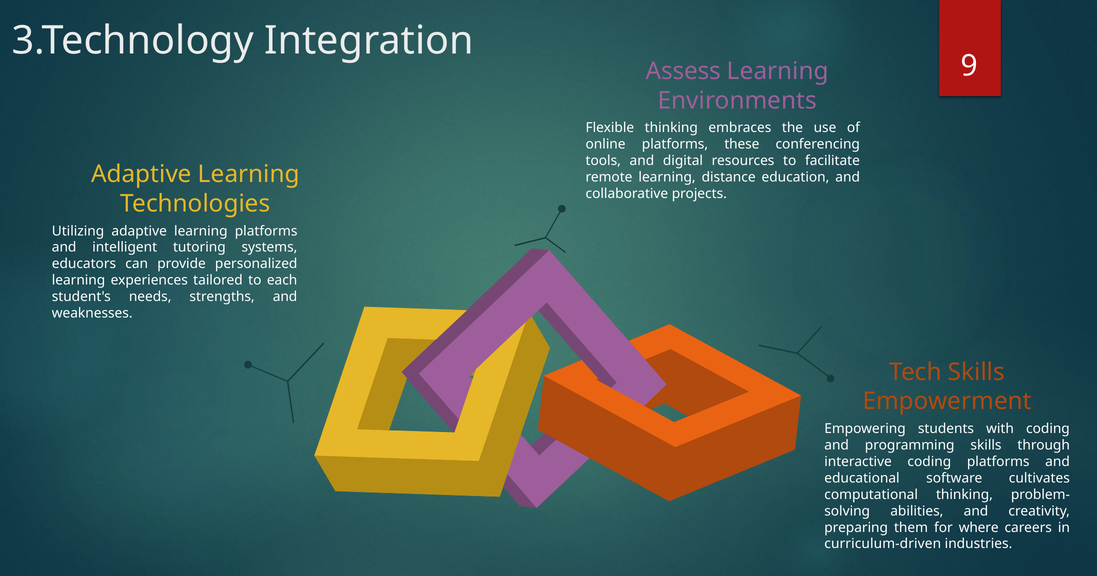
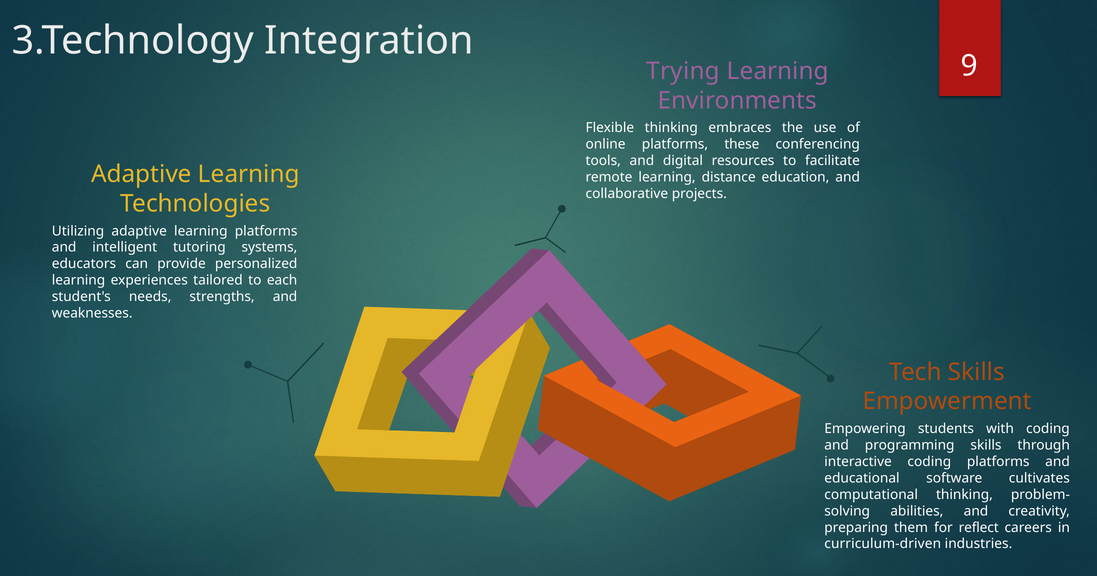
Assess: Assess -> Trying
where: where -> reflect
